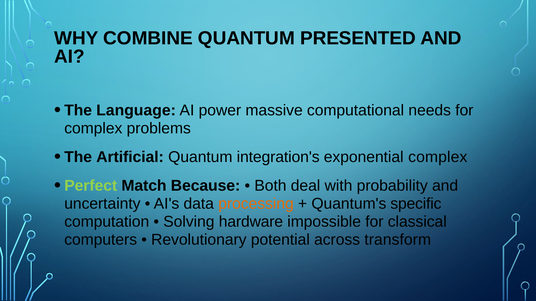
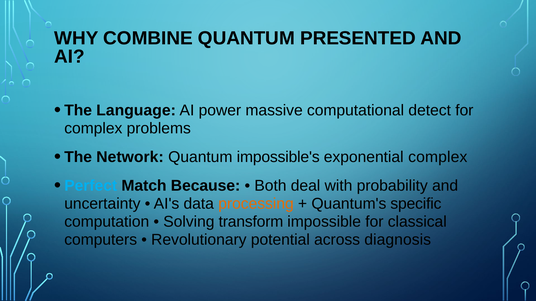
needs: needs -> detect
Artificial: Artificial -> Network
integration's: integration's -> impossible's
Perfect colour: light green -> light blue
hardware: hardware -> transform
transform: transform -> diagnosis
